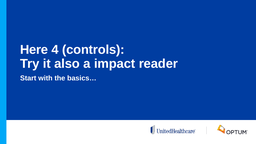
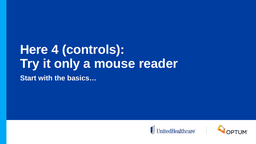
also: also -> only
impact: impact -> mouse
